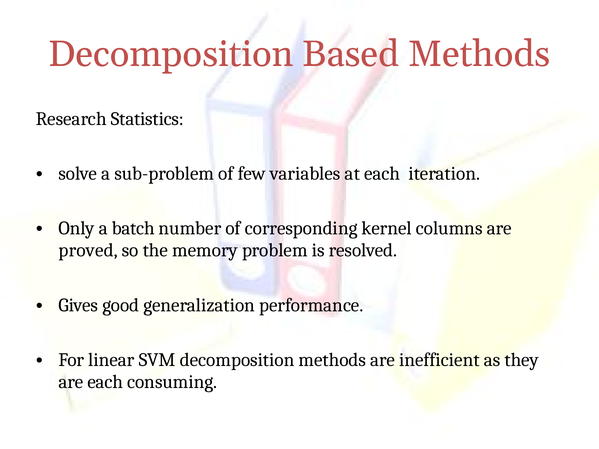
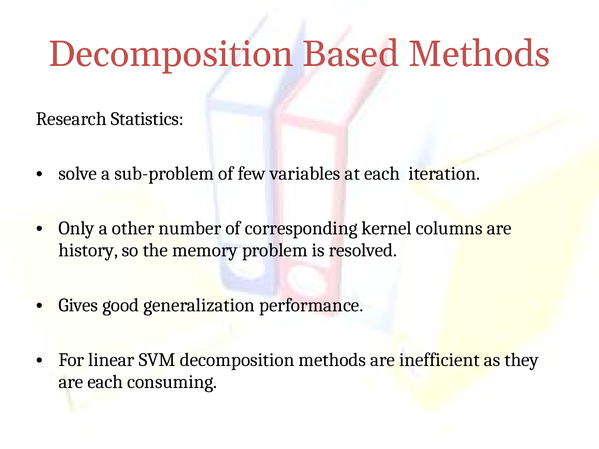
batch: batch -> other
proved: proved -> history
